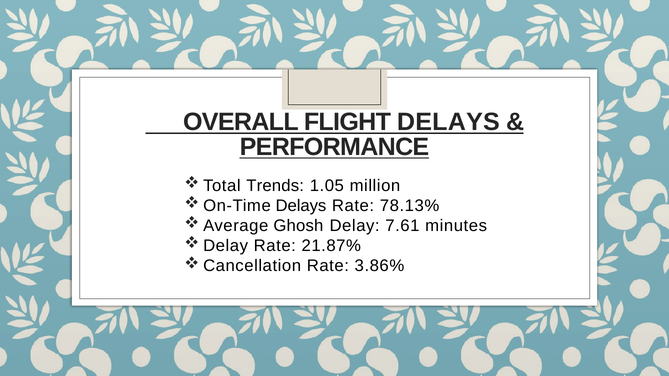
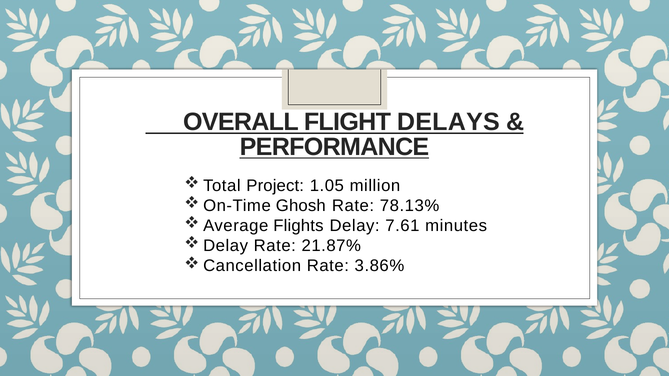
Trends: Trends -> Project
Delays at (301, 206): Delays -> Ghosh
Ghosh: Ghosh -> Flights
